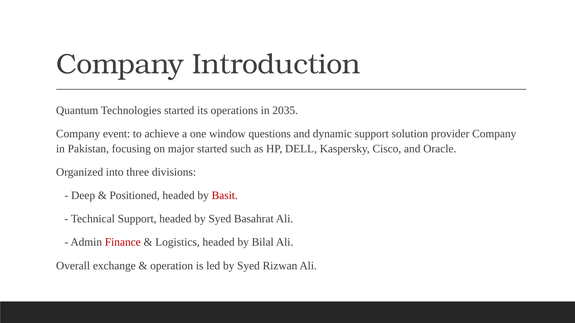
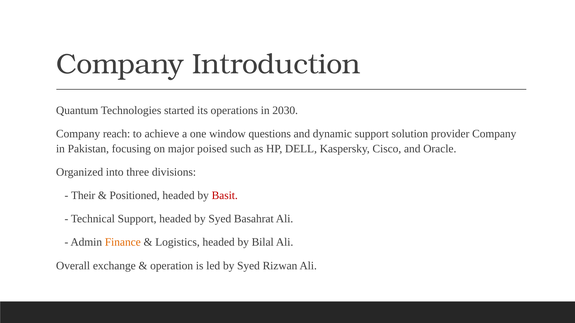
2035: 2035 -> 2030
event: event -> reach
major started: started -> poised
Deep: Deep -> Their
Finance colour: red -> orange
